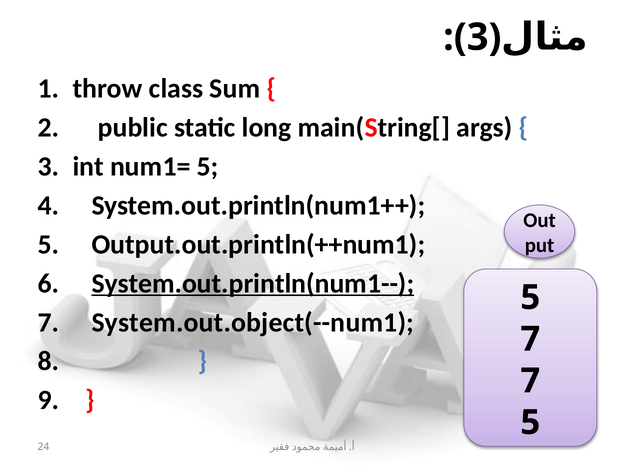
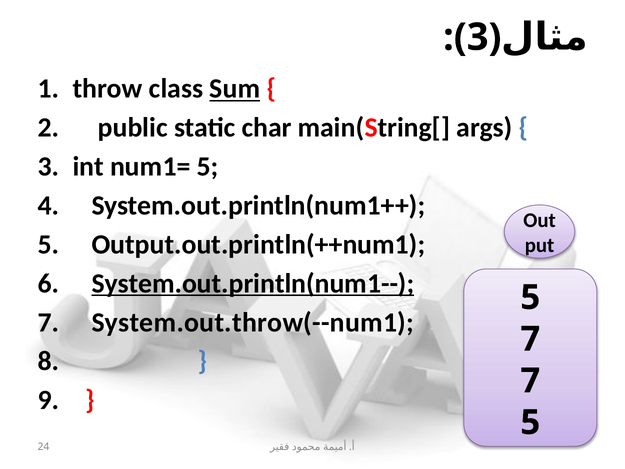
Sum underline: none -> present
long: long -> char
System.out.object(--num1: System.out.object(--num1 -> System.out.throw(--num1
